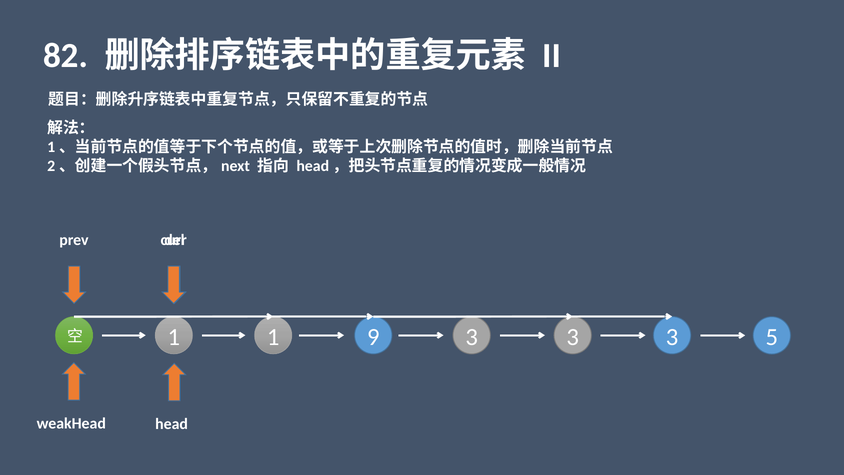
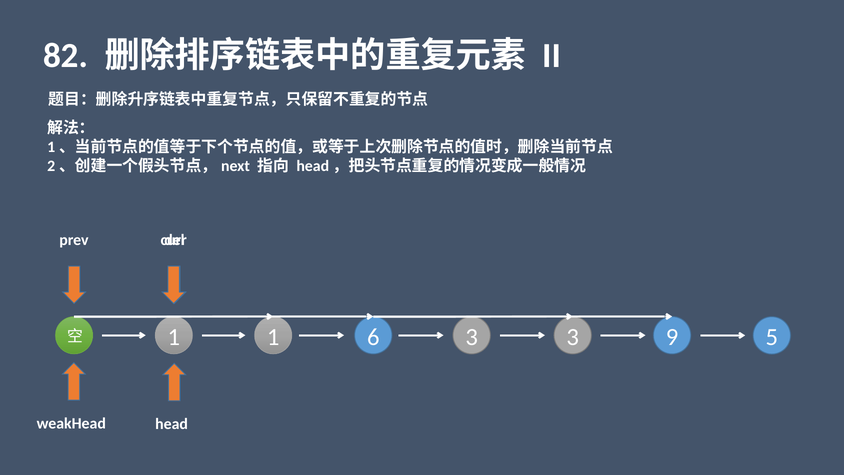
9: 9 -> 6
3 3: 3 -> 9
